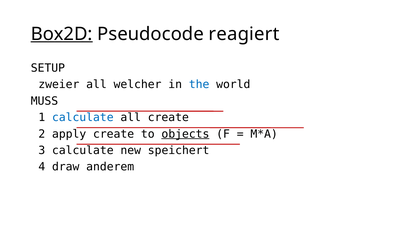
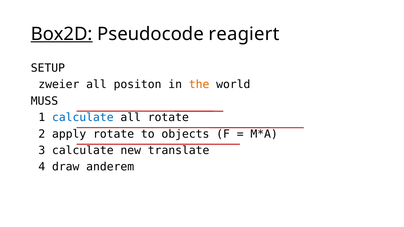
welcher: welcher -> positon
the colour: blue -> orange
all create: create -> rotate
apply create: create -> rotate
objects underline: present -> none
speichert: speichert -> translate
